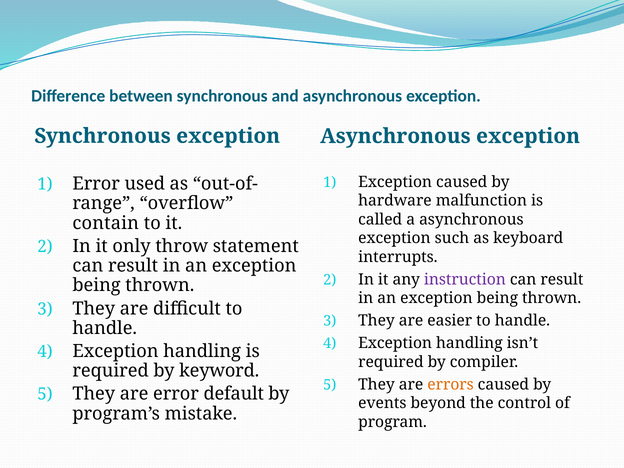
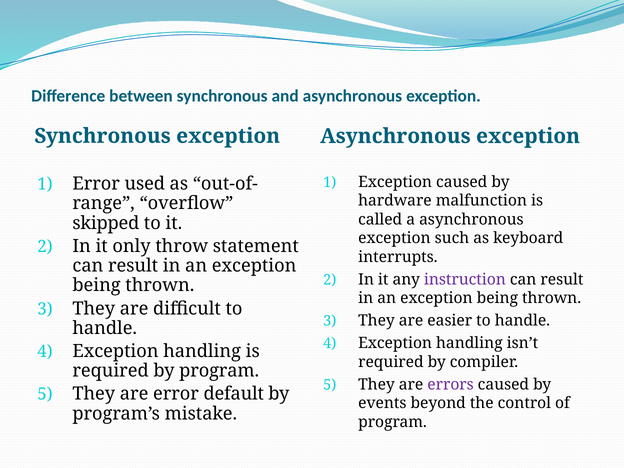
contain: contain -> skipped
by keyword: keyword -> program
errors colour: orange -> purple
